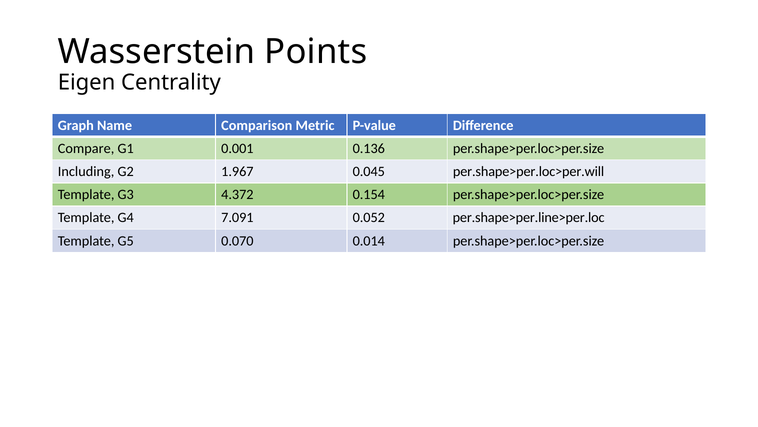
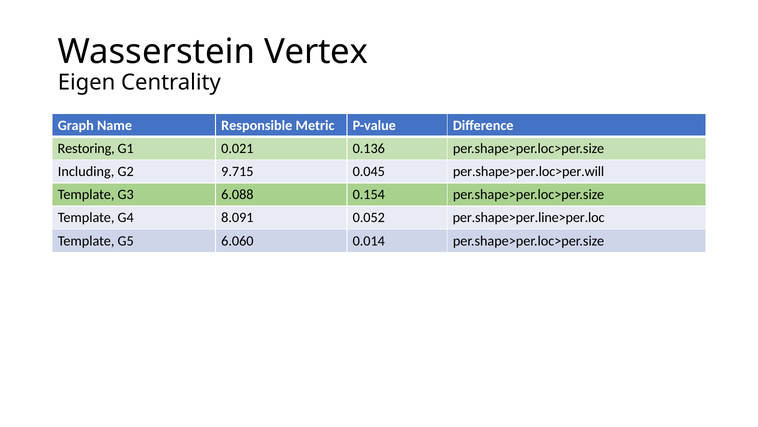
Points: Points -> Vertex
Comparison: Comparison -> Responsible
Compare: Compare -> Restoring
0.001: 0.001 -> 0.021
1.967: 1.967 -> 9.715
4.372: 4.372 -> 6.088
7.091: 7.091 -> 8.091
0.070: 0.070 -> 6.060
